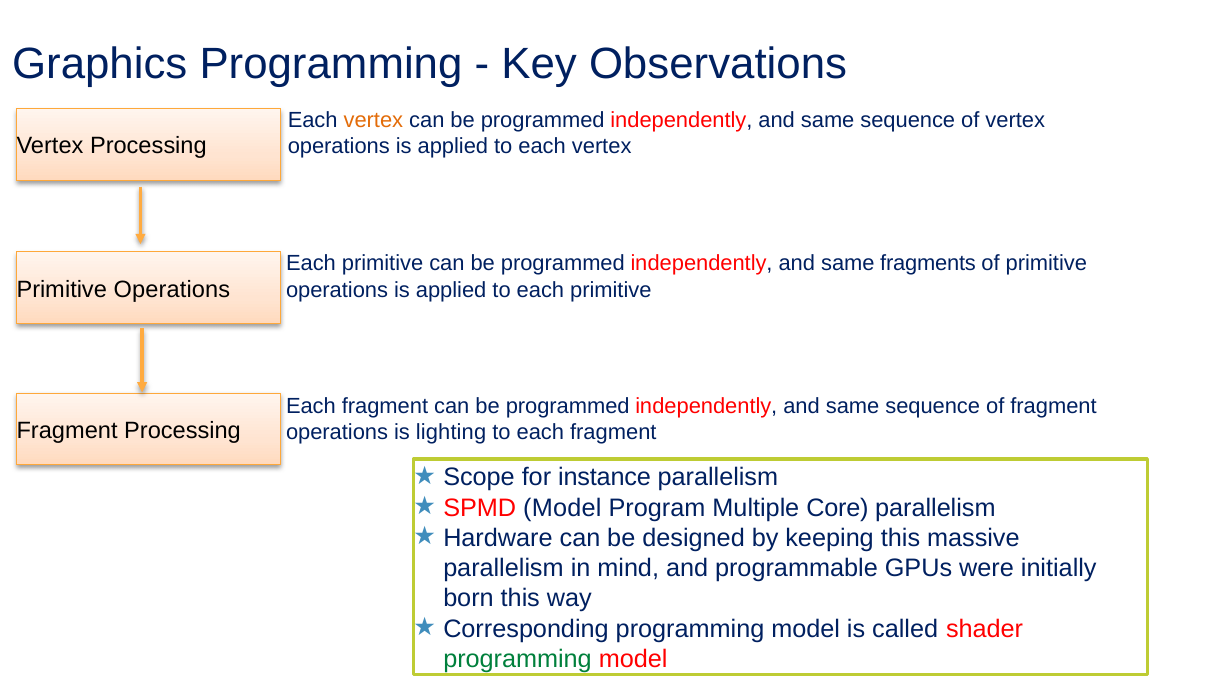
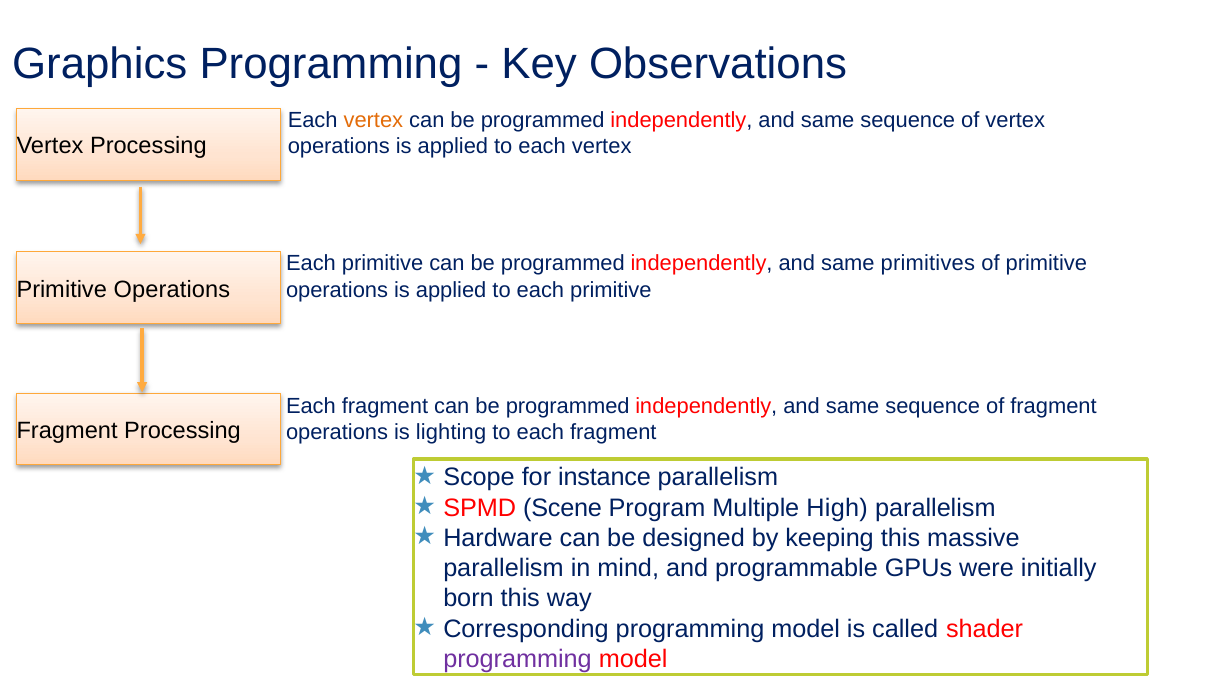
fragments: fragments -> primitives
SPMD Model: Model -> Scene
Core: Core -> High
programming at (518, 660) colour: green -> purple
